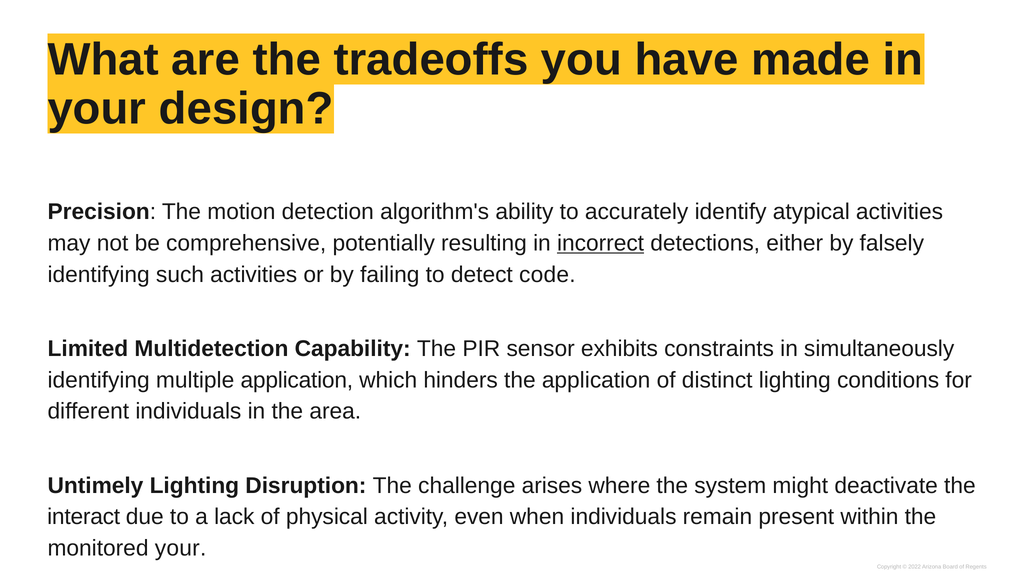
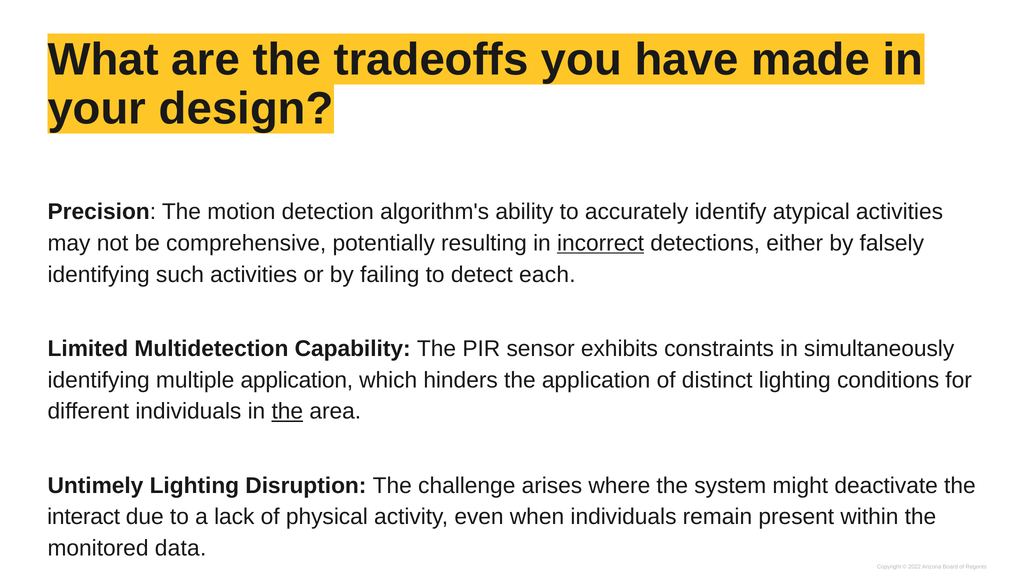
code: code -> each
the at (287, 412) underline: none -> present
monitored your: your -> data
